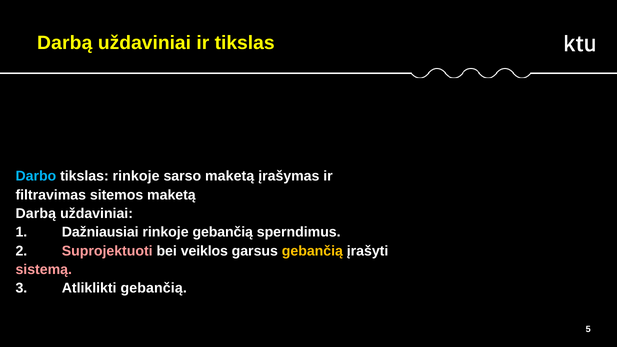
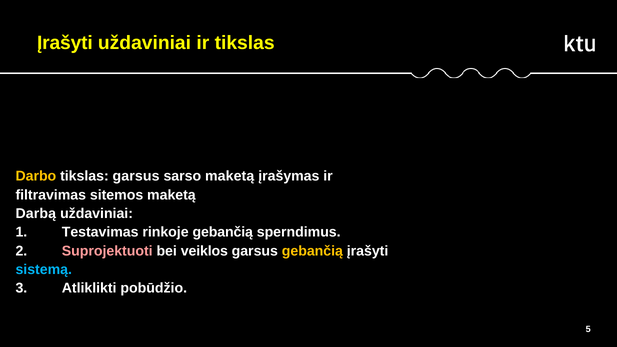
Darbą at (65, 43): Darbą -> Įrašyti
Darbo colour: light blue -> yellow
tikslas rinkoje: rinkoje -> garsus
Dažniausiai: Dažniausiai -> Testavimas
sistemą colour: pink -> light blue
Atliklikti gebančią: gebančią -> pobūdžio
